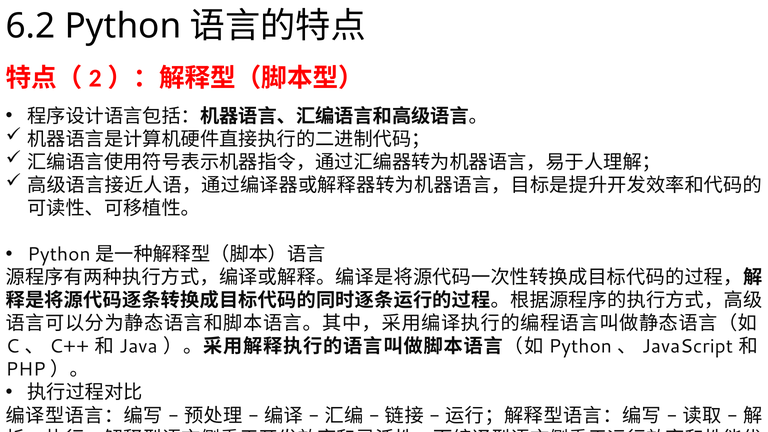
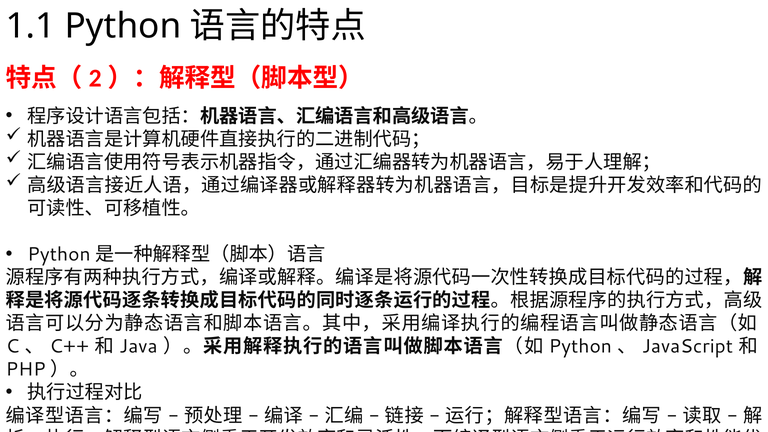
6.2: 6.2 -> 1.1
